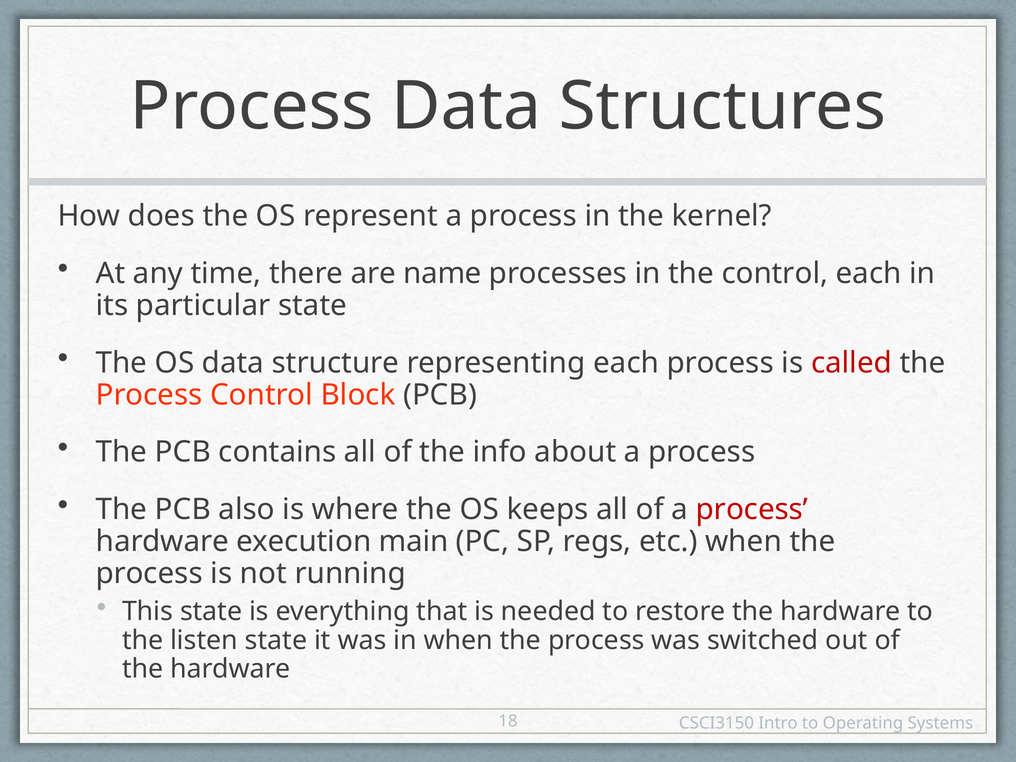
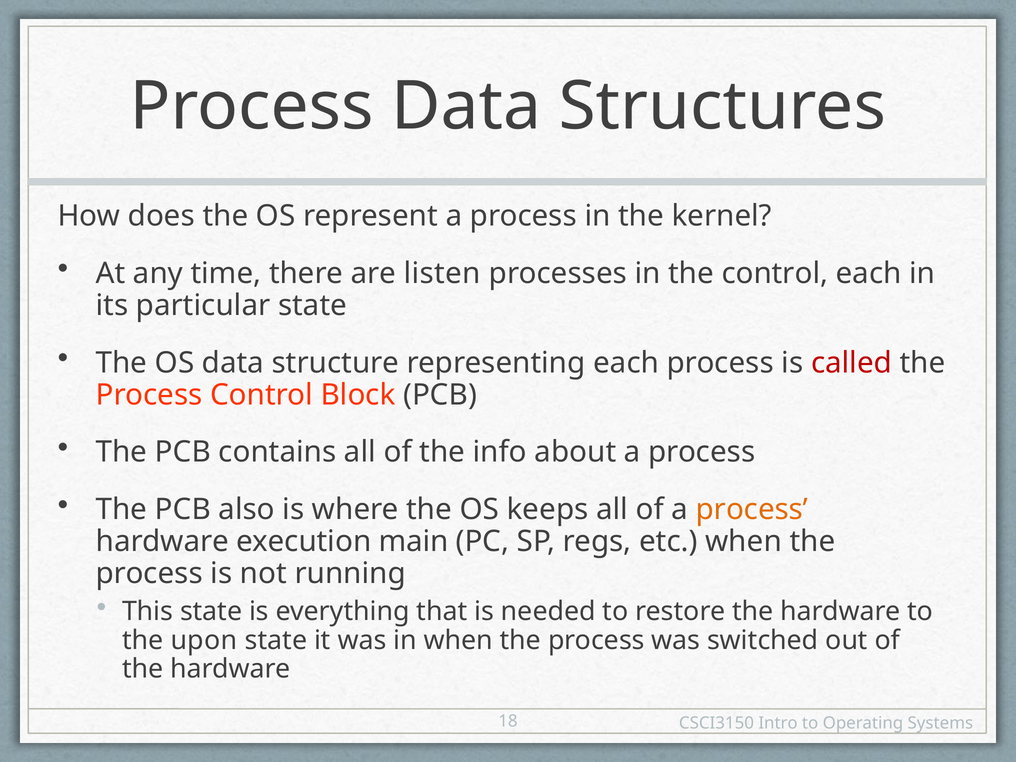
name: name -> listen
process at (752, 510) colour: red -> orange
listen: listen -> upon
